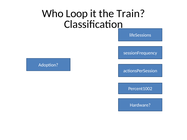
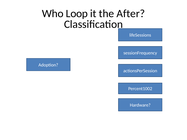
Train: Train -> After
